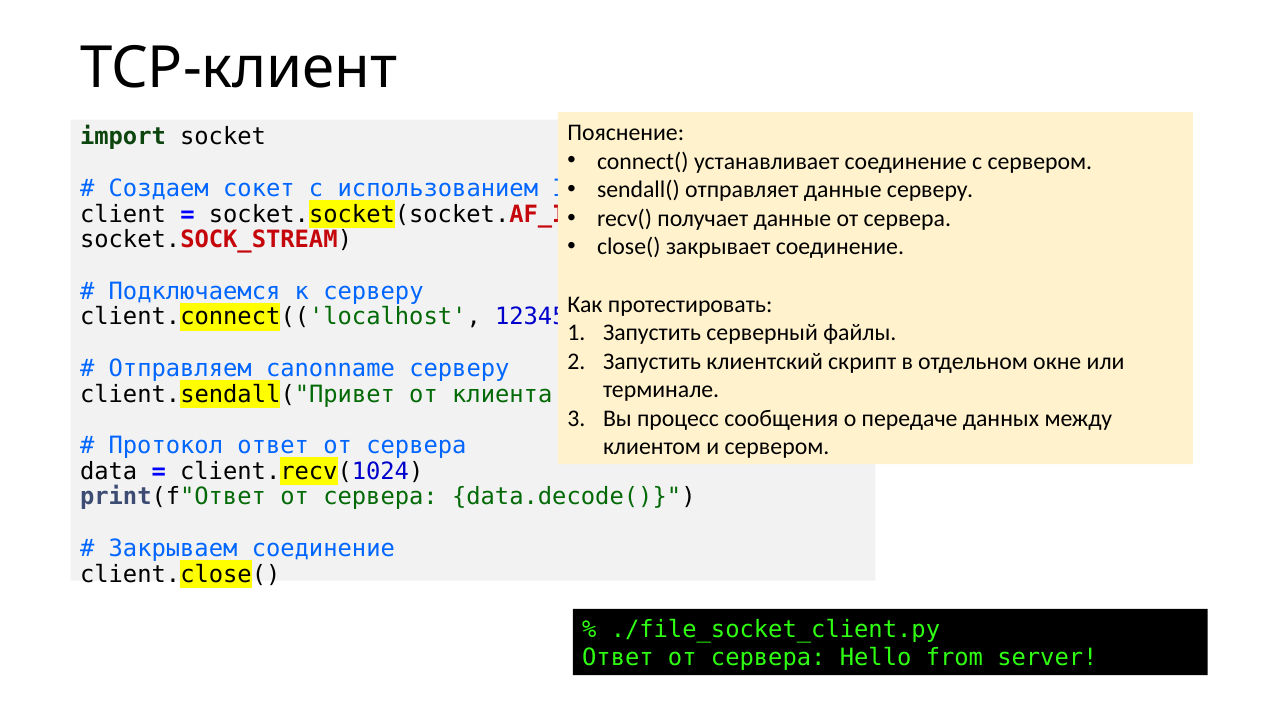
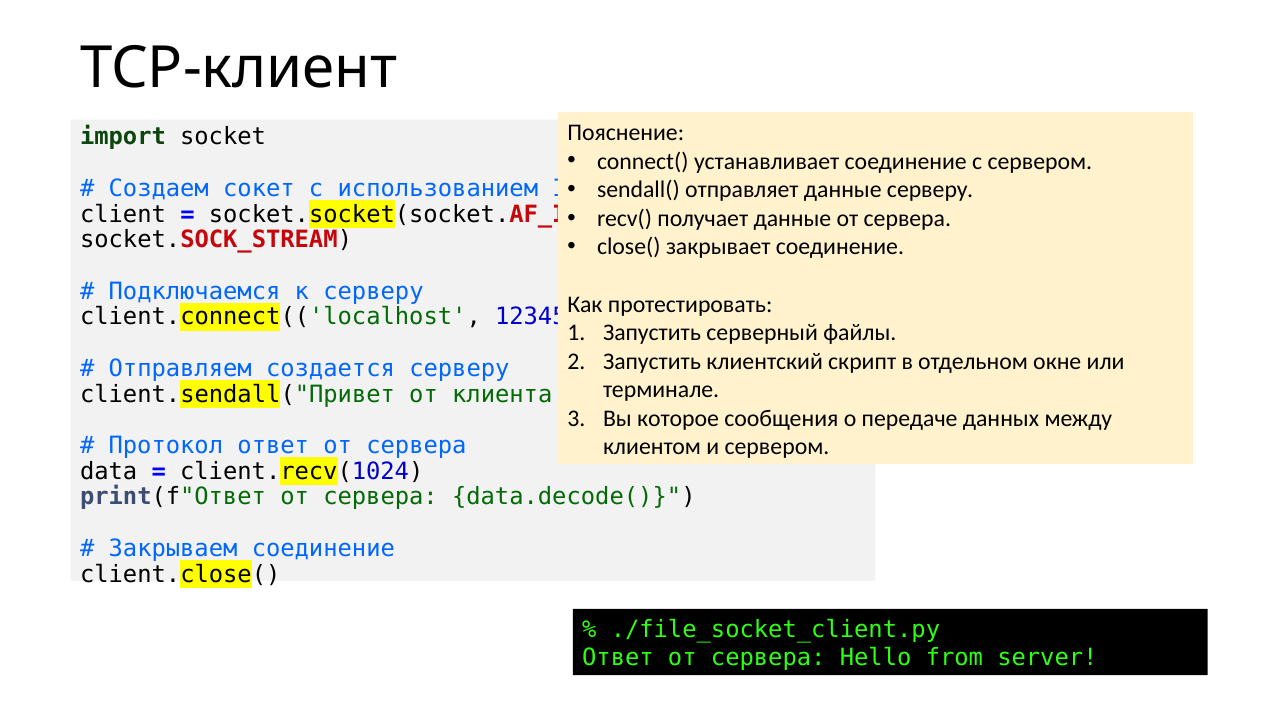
canonname: canonname -> создается
процесс: процесс -> которое
